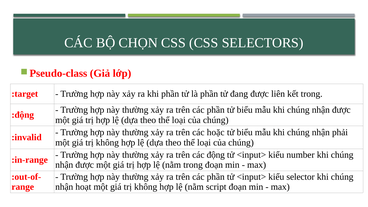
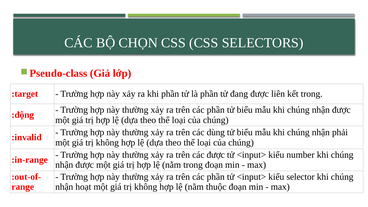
hoặc: hoặc -> dùng
các động: động -> được
script: script -> thuộc
